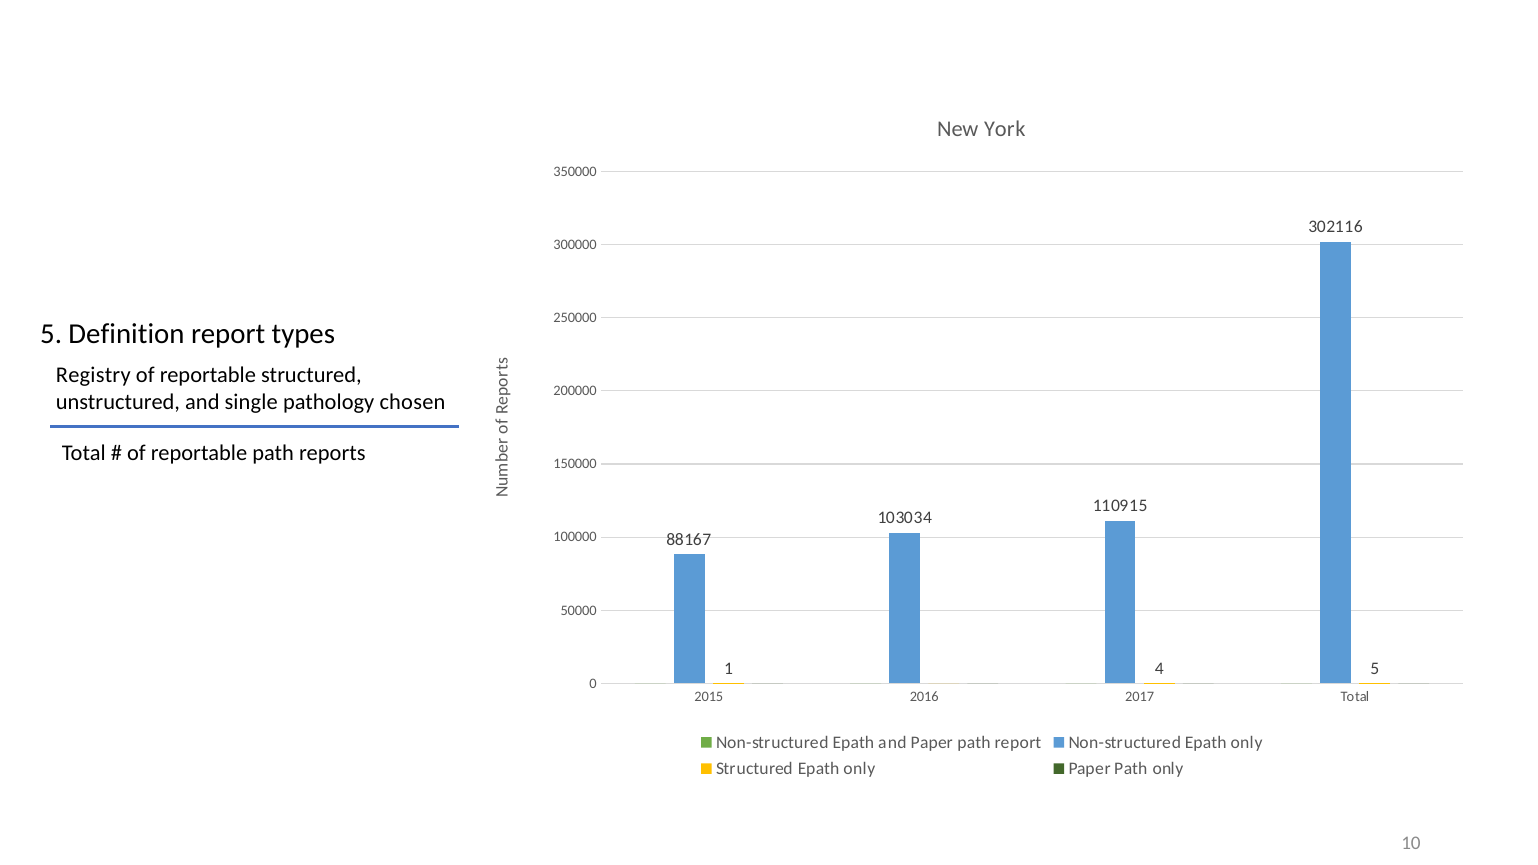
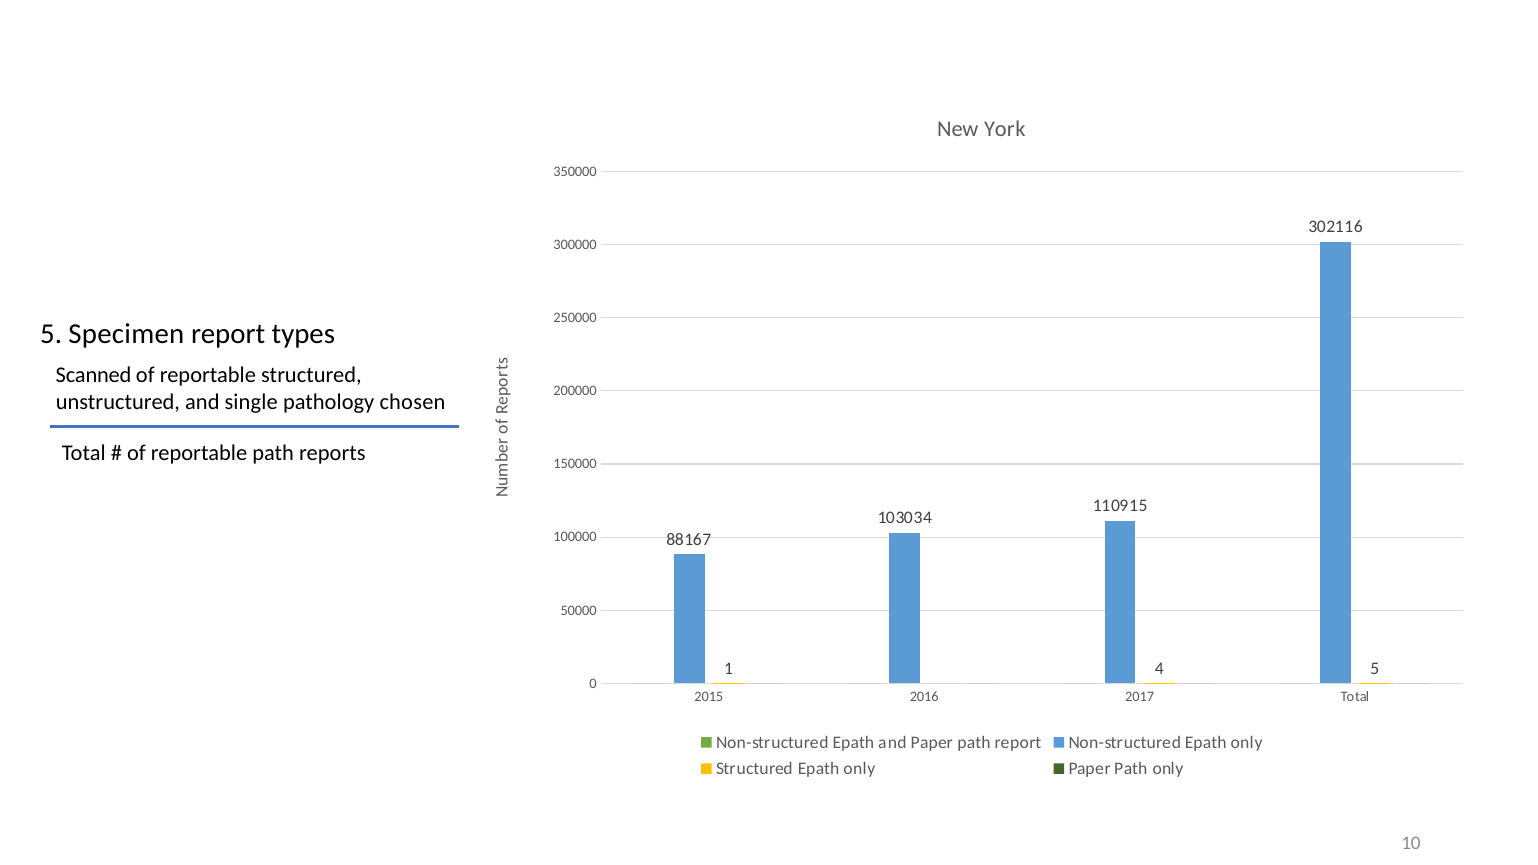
Definition: Definition -> Specimen
Registry: Registry -> Scanned
